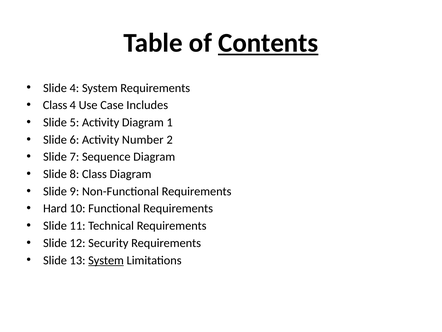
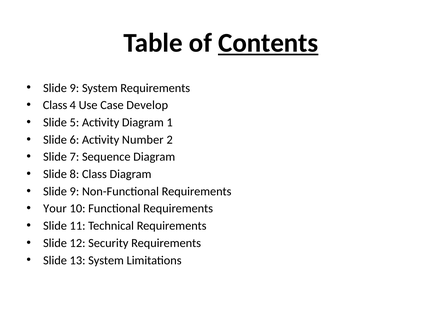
4 at (74, 88): 4 -> 9
Includes: Includes -> Develop
Hard: Hard -> Your
System at (106, 260) underline: present -> none
